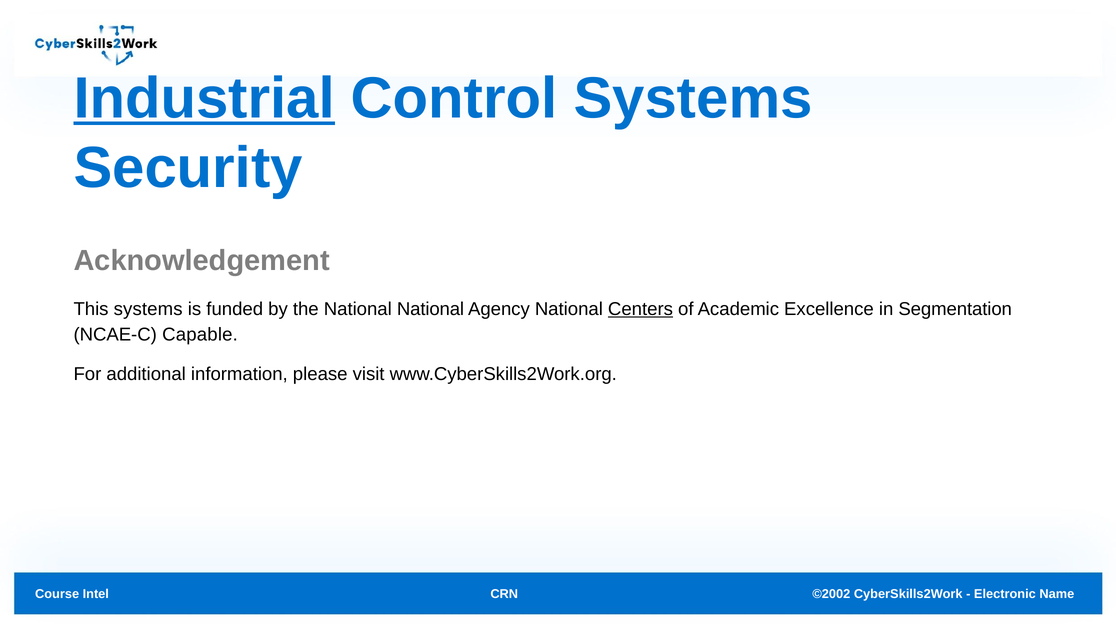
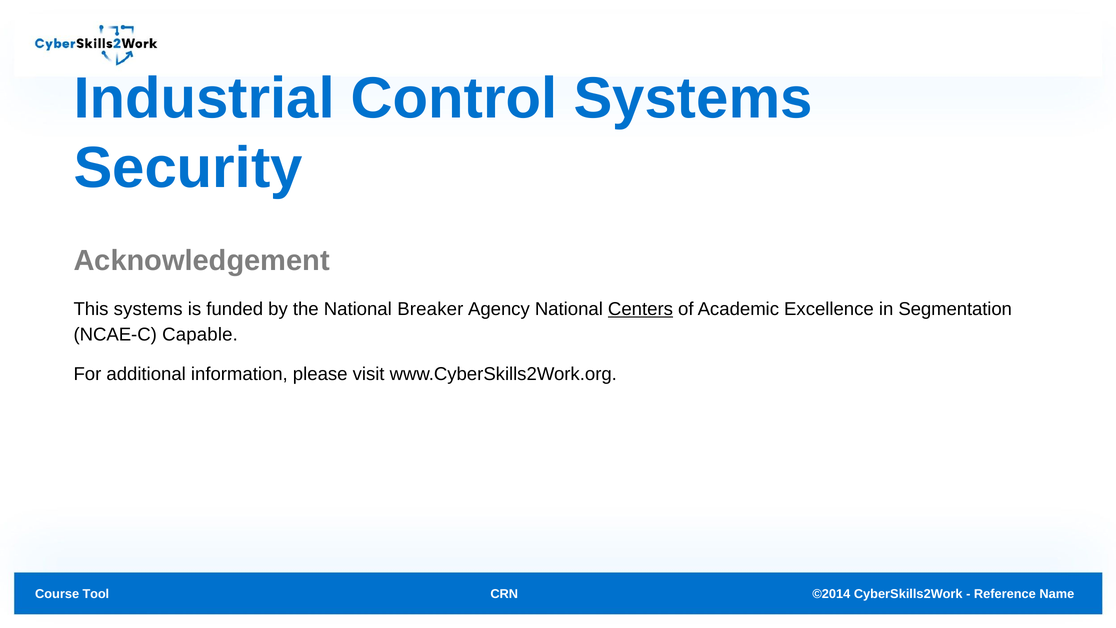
Industrial underline: present -> none
National National: National -> Breaker
Intel: Intel -> Tool
©2002: ©2002 -> ©2014
Electronic: Electronic -> Reference
